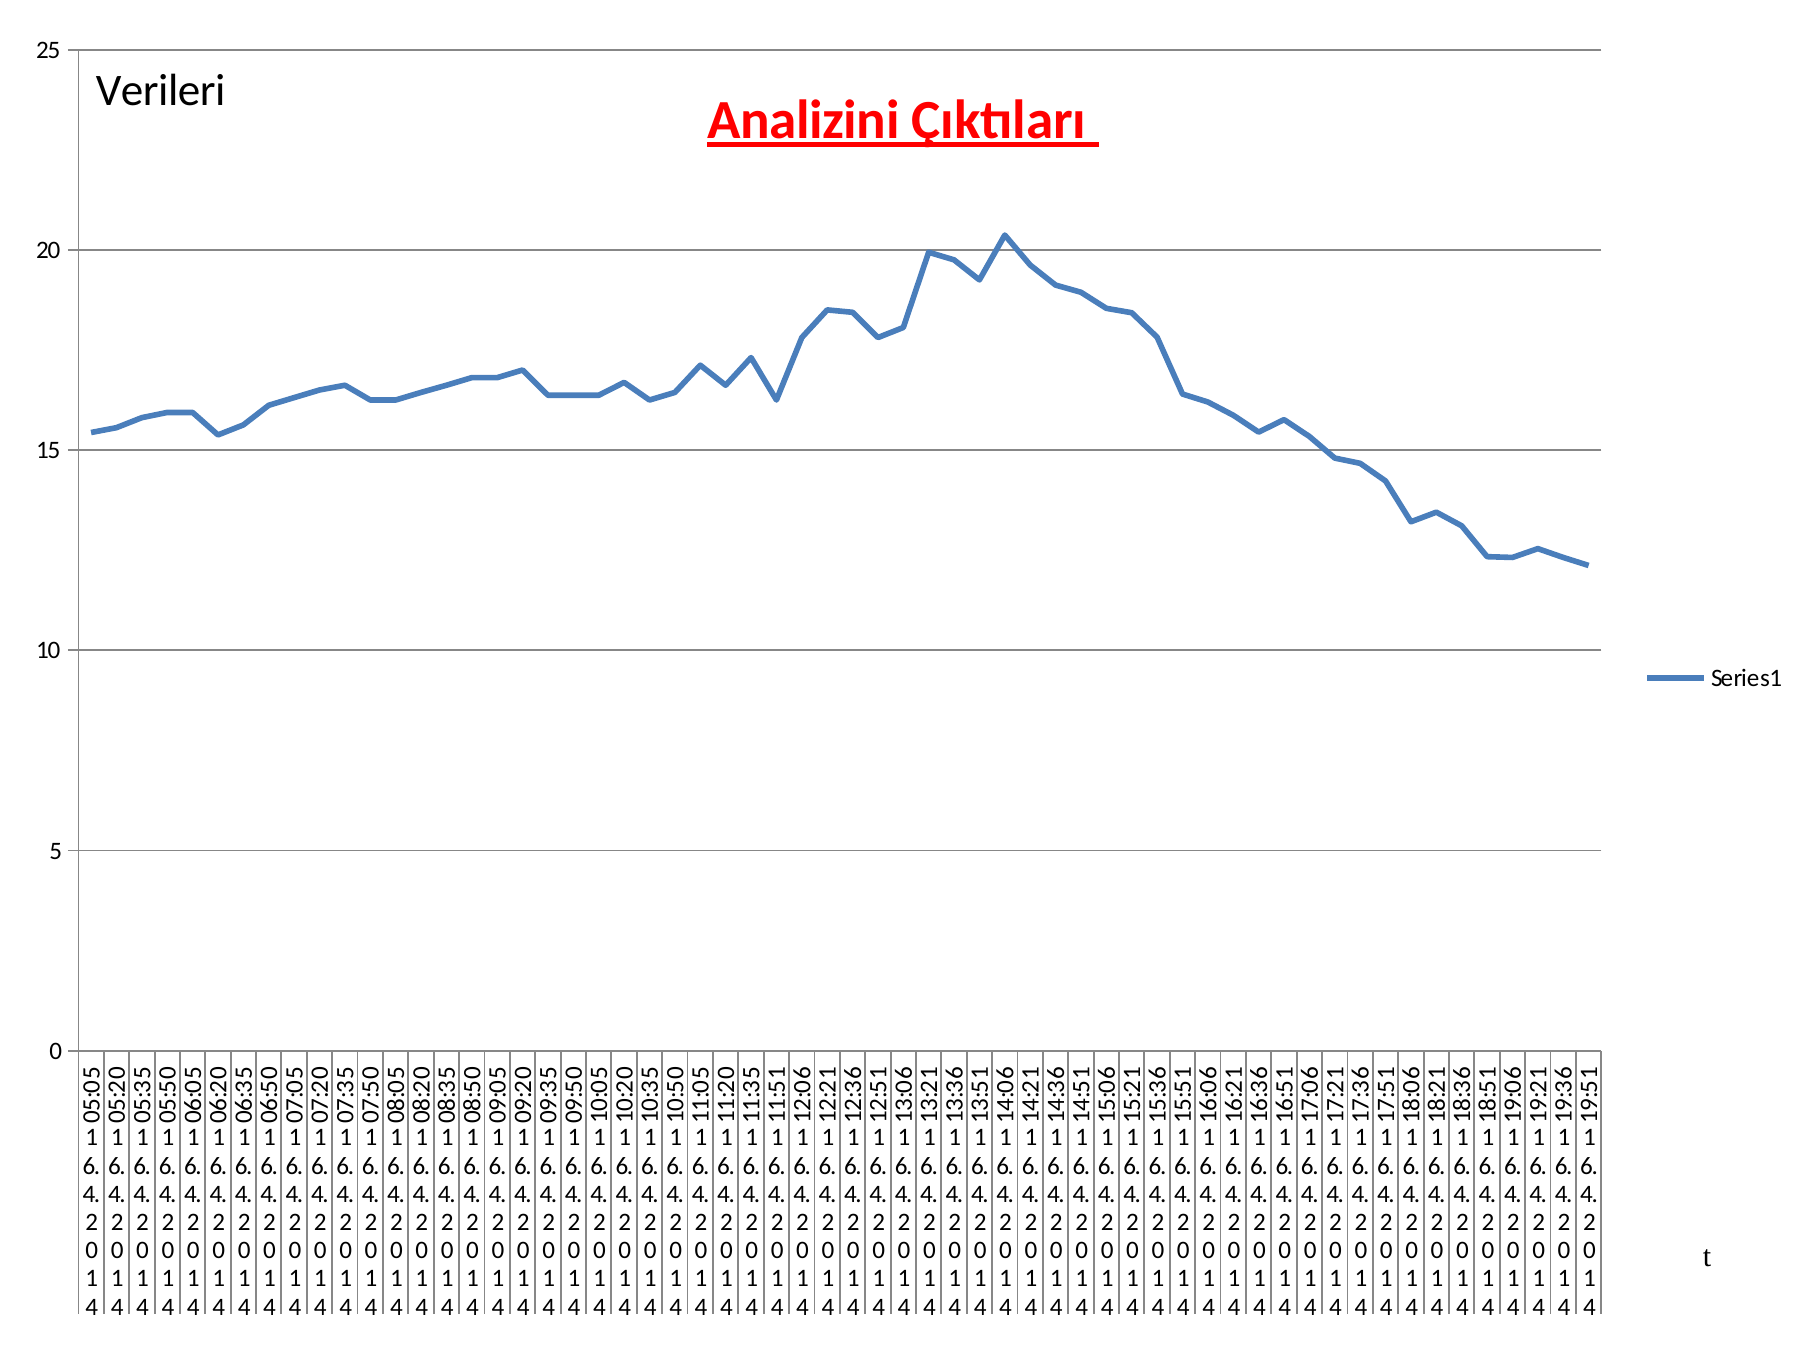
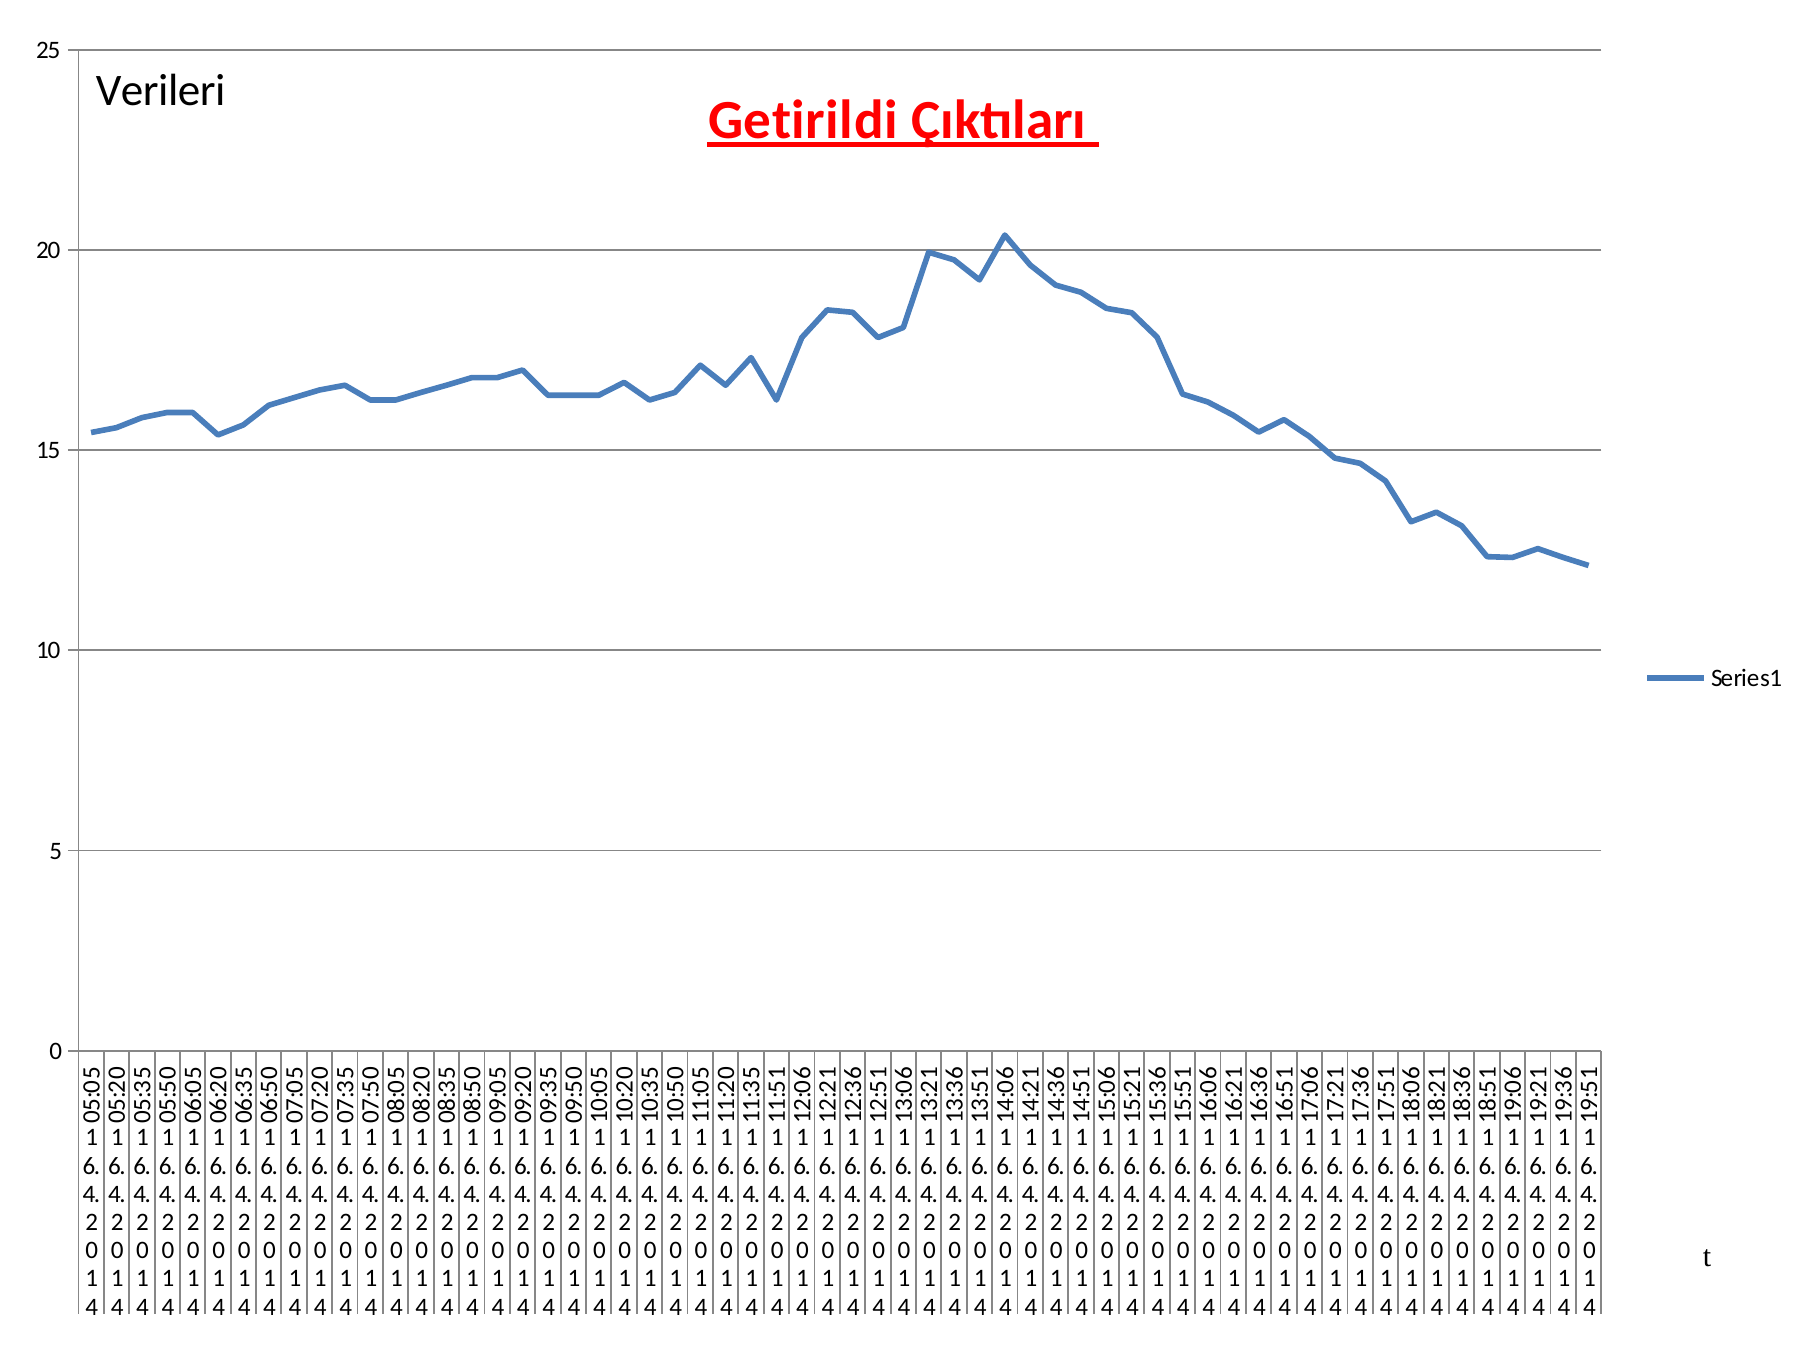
Analizini: Analizini -> Getirildi
